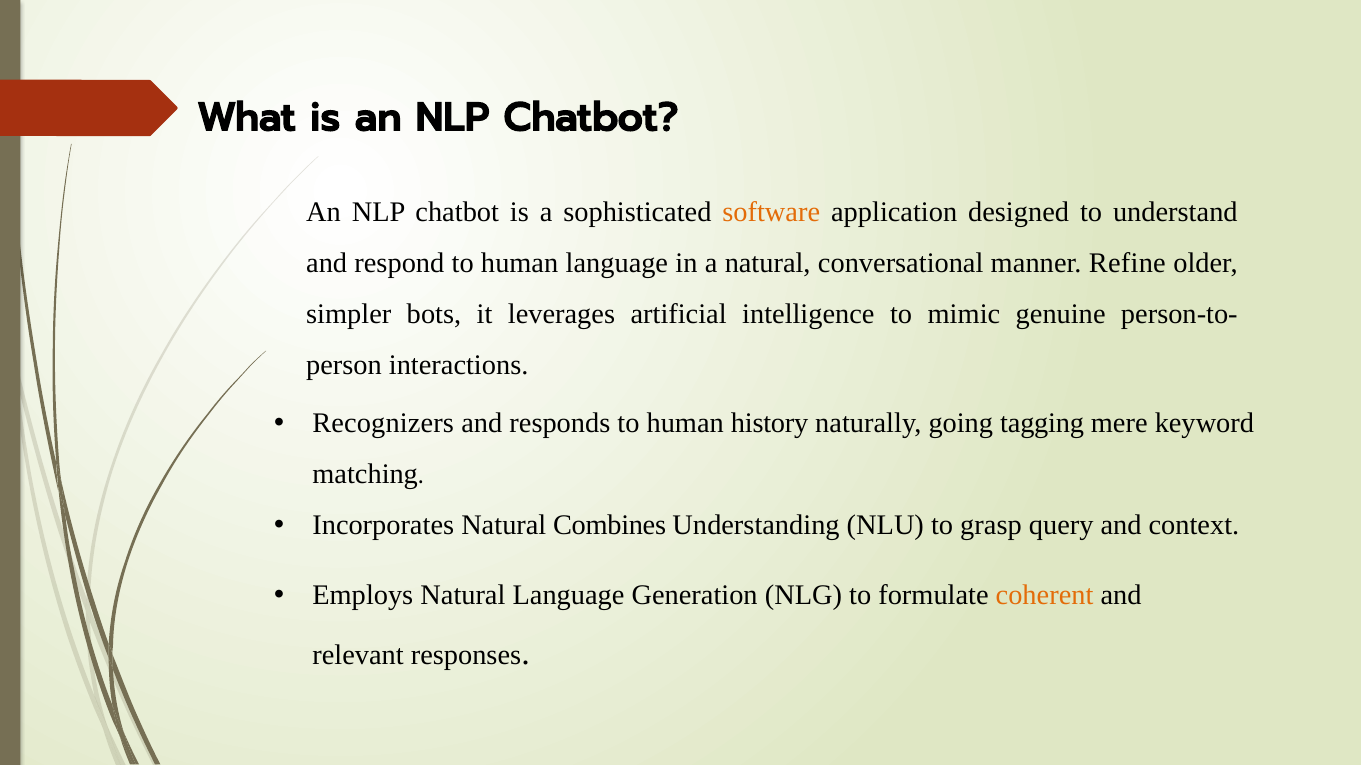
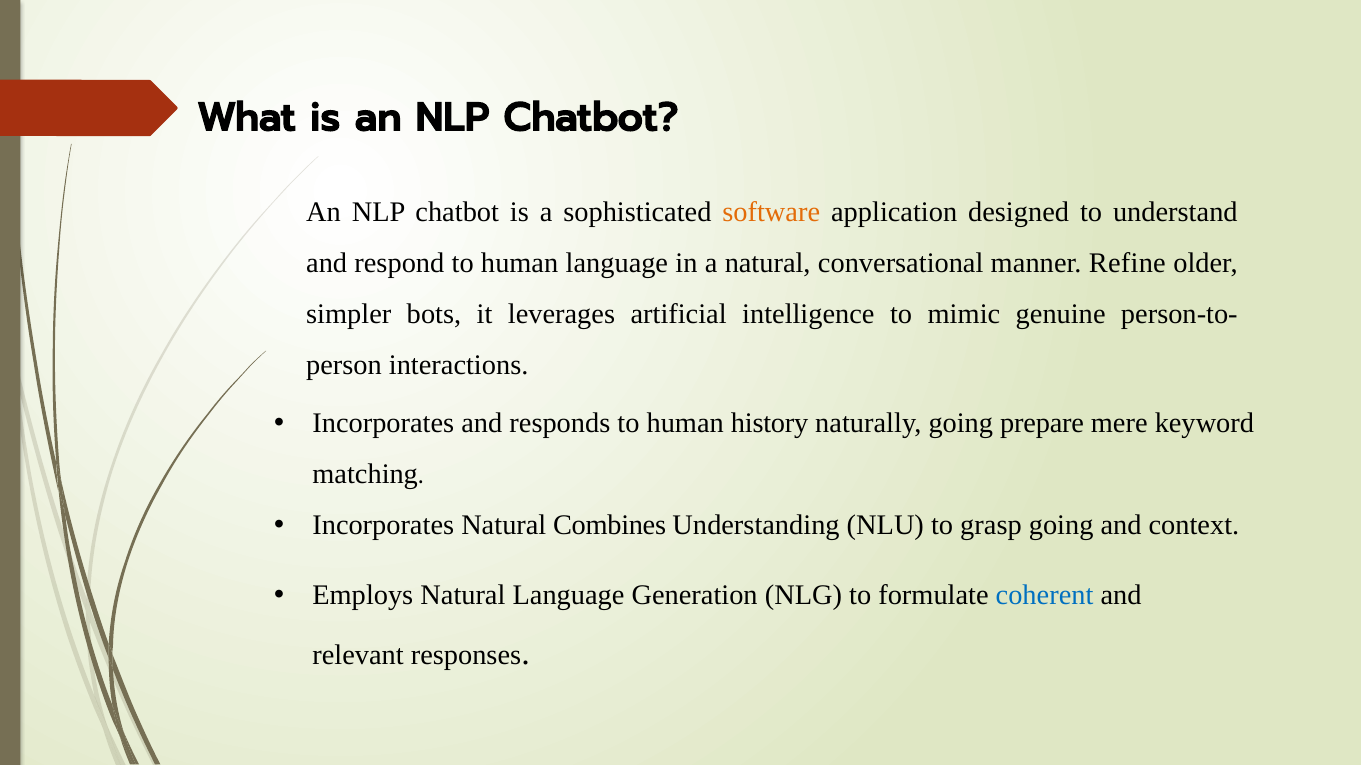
Recognizers at (383, 424): Recognizers -> Incorporates
tagging: tagging -> prepare
grasp query: query -> going
coherent colour: orange -> blue
